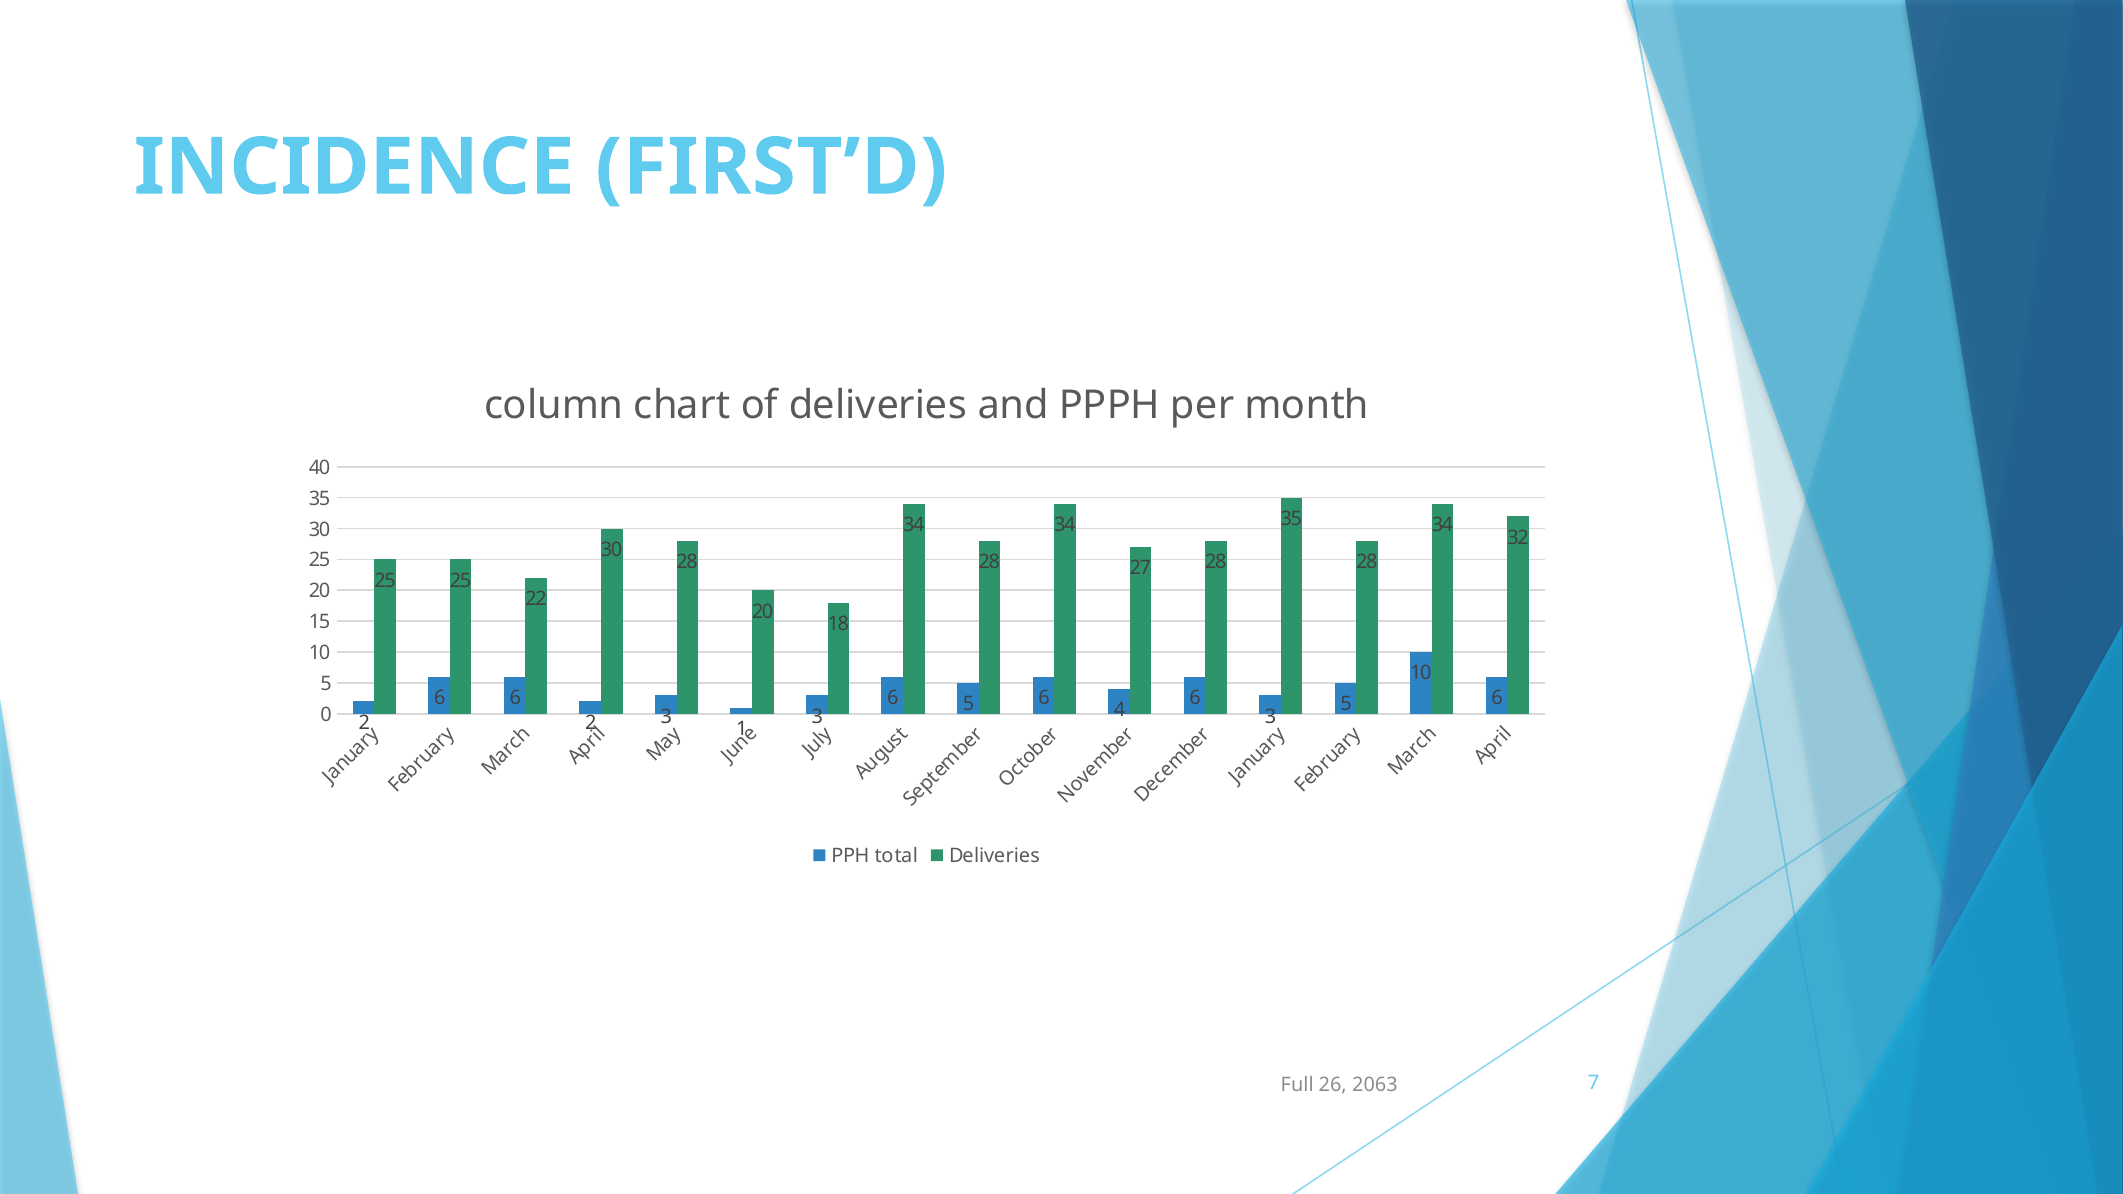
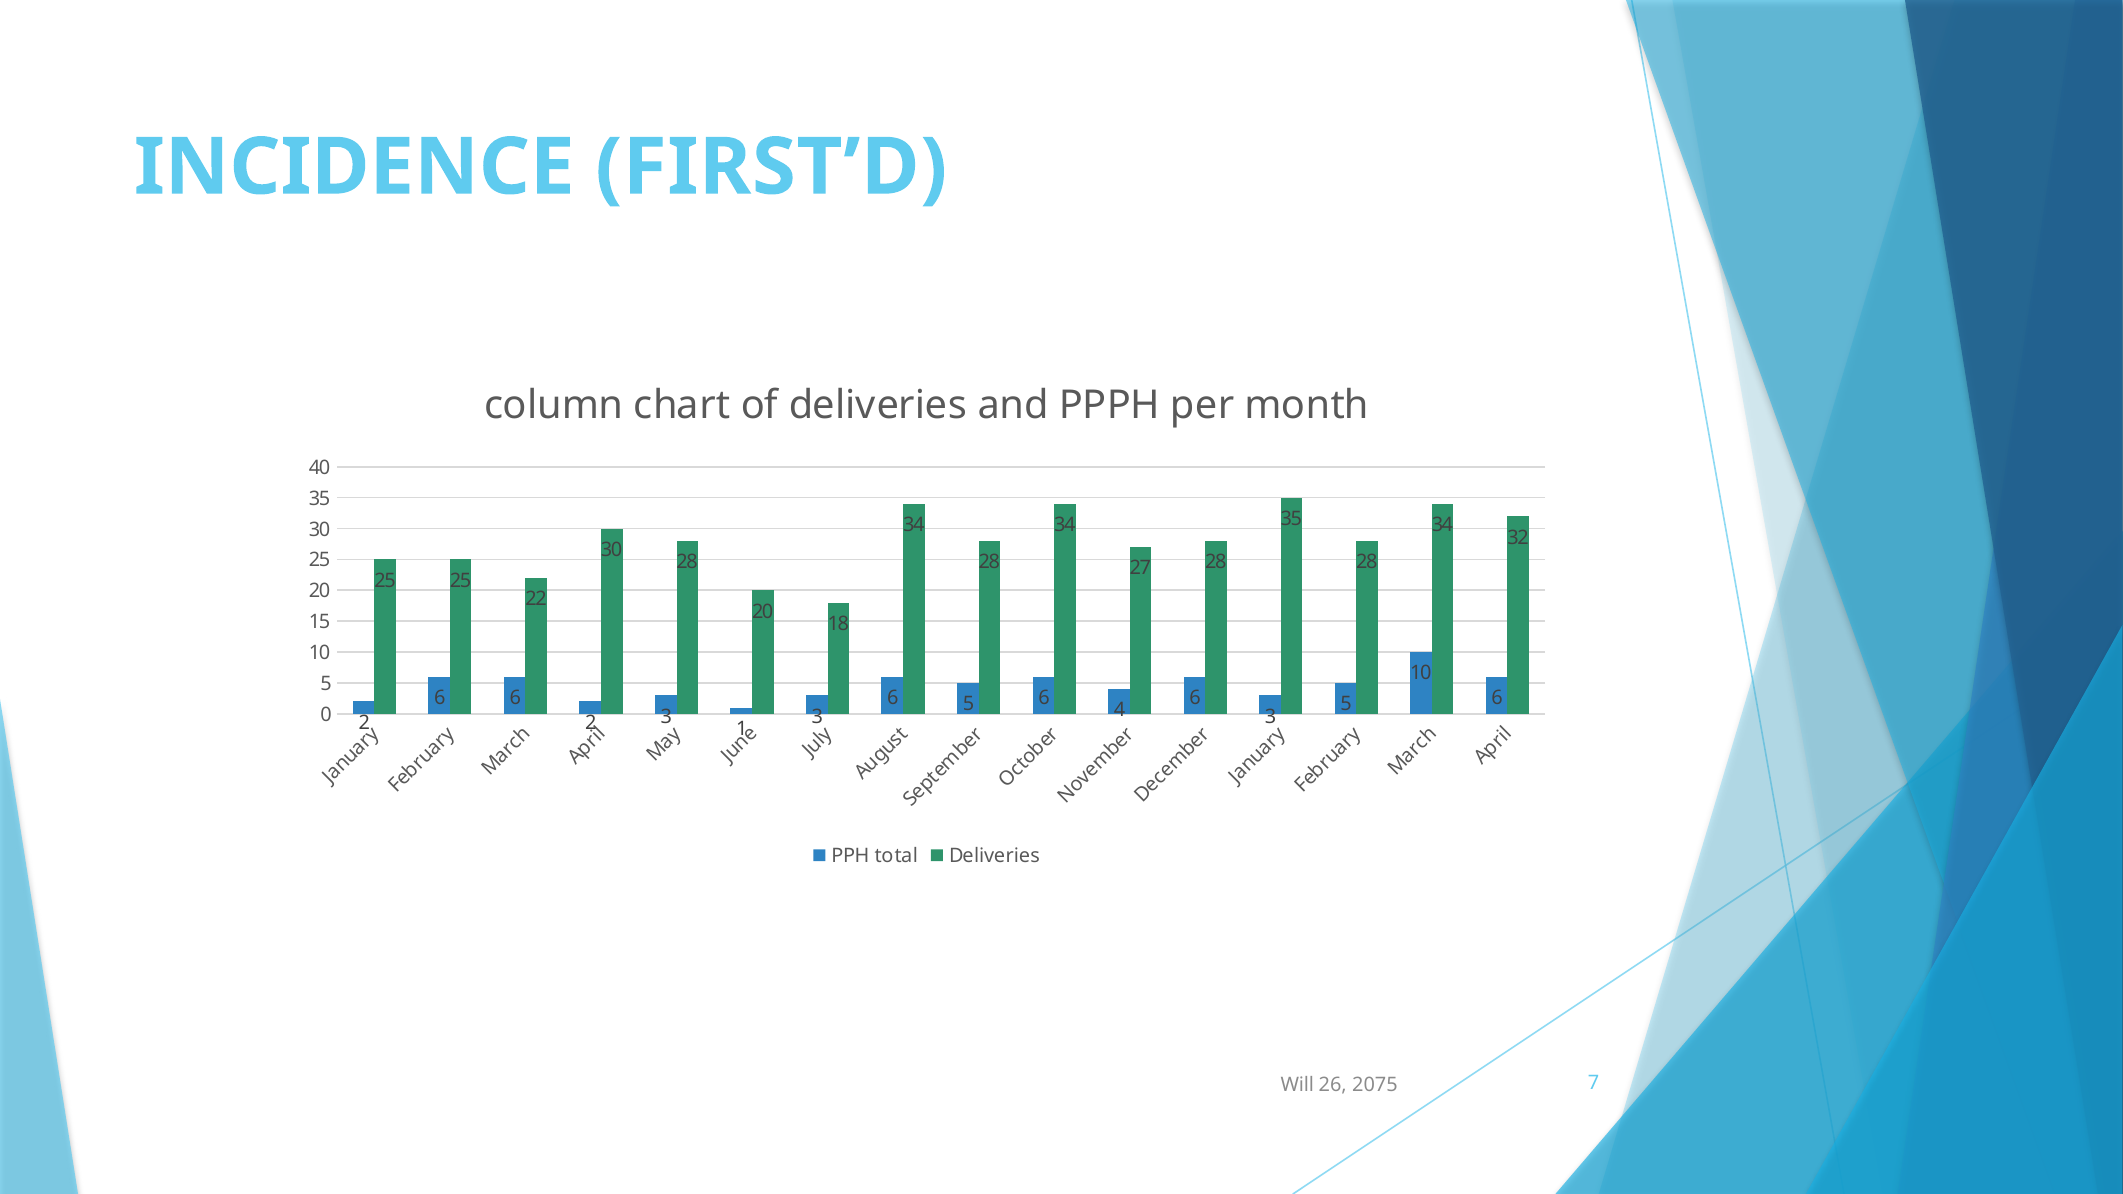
Full: Full -> Will
2063: 2063 -> 2075
